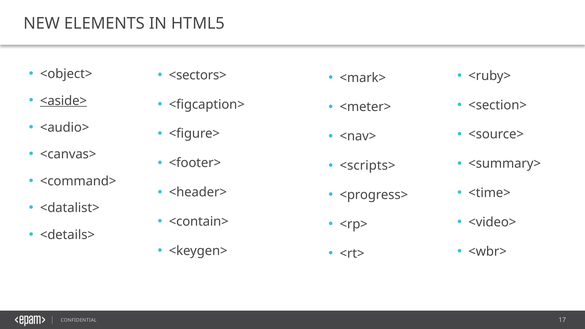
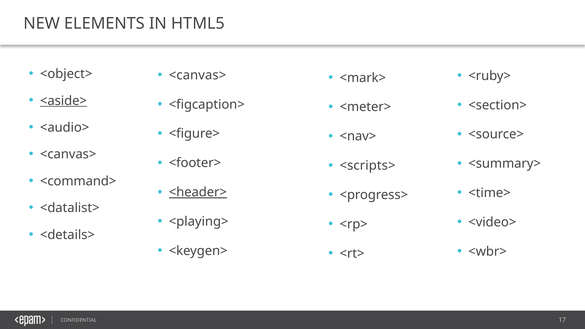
<sectors> at (198, 75): <sectors> -> <canvas>
<header> underline: none -> present
<contain>: <contain> -> <playing>
